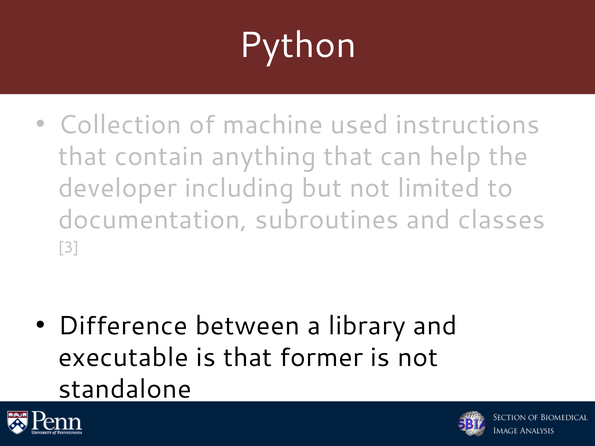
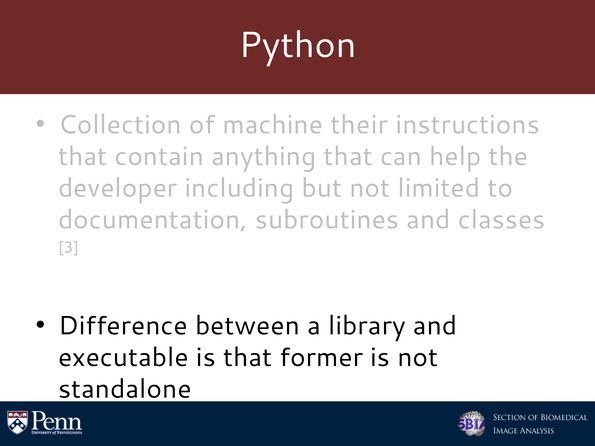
used: used -> their
